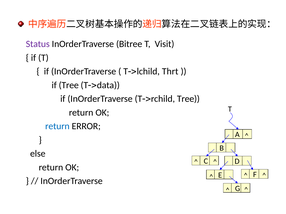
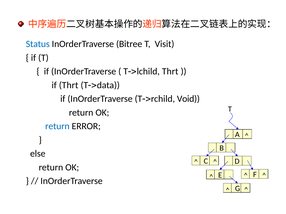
Status colour: purple -> blue
if Tree: Tree -> Thrt
Trchild Tree: Tree -> Void
